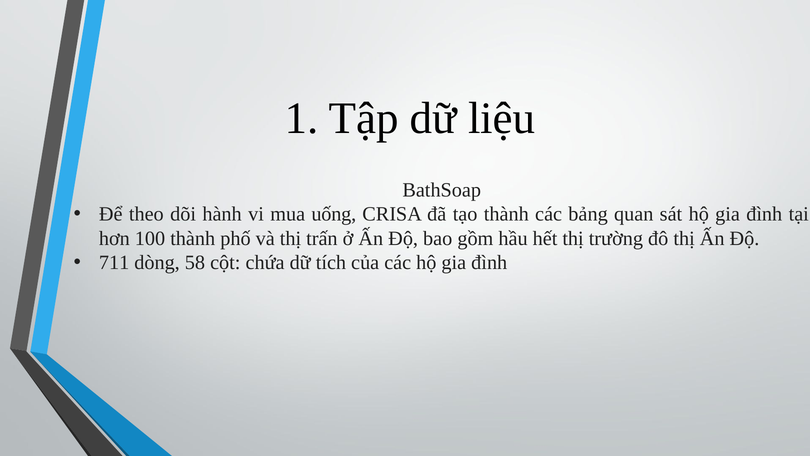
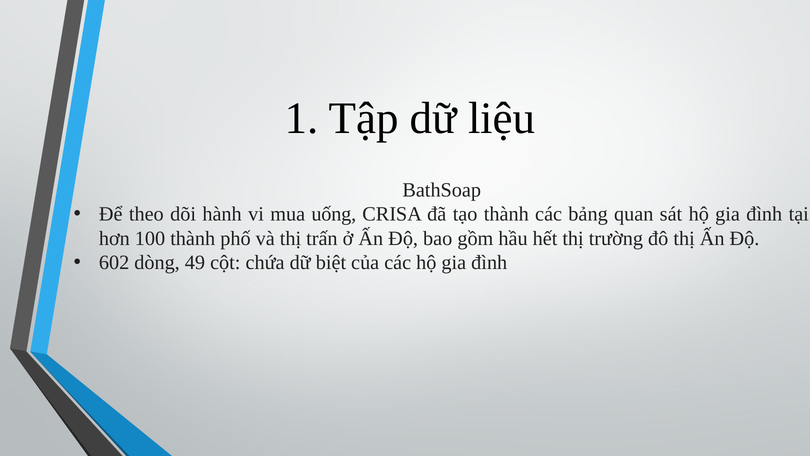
711: 711 -> 602
58: 58 -> 49
tích: tích -> biệt
